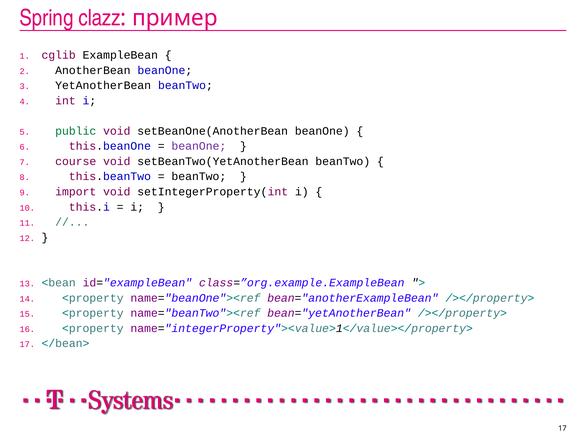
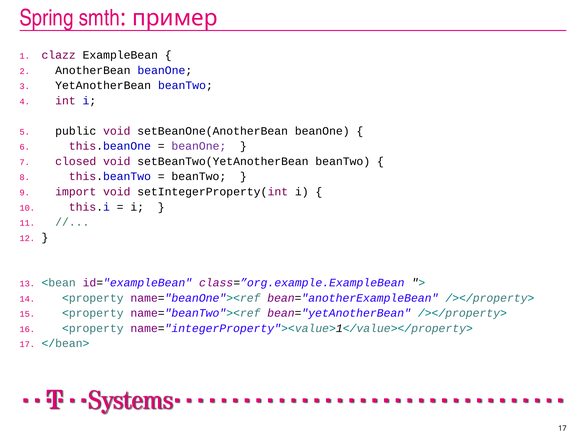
clazz: clazz -> smth
cglib: cglib -> clazz
public colour: green -> black
course: course -> closed
